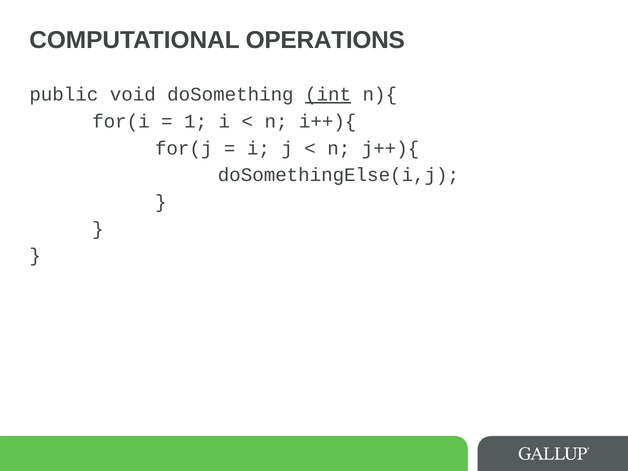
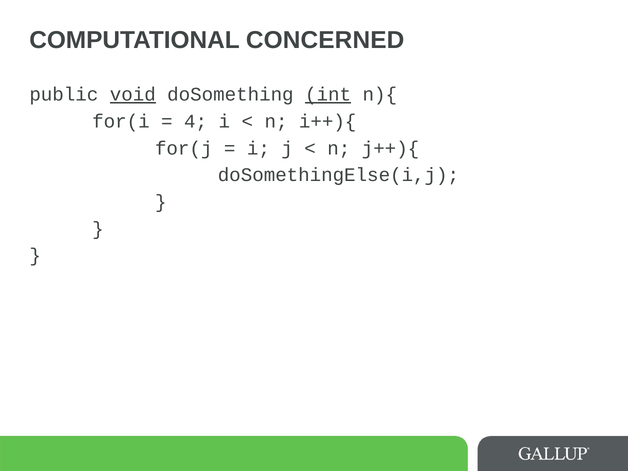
OPERATIONS: OPERATIONS -> CONCERNED
void underline: none -> present
1: 1 -> 4
